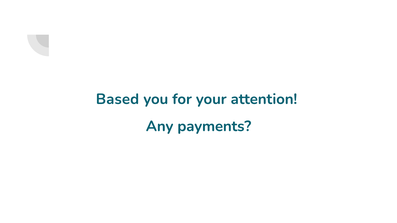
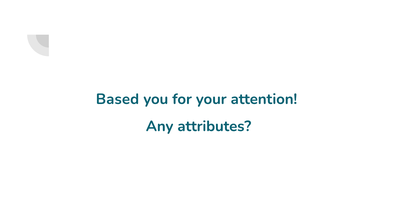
payments: payments -> attributes
